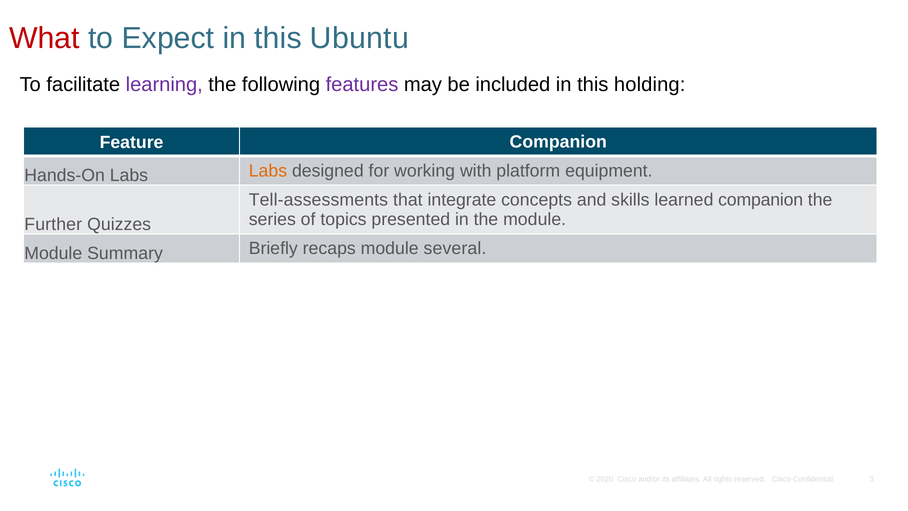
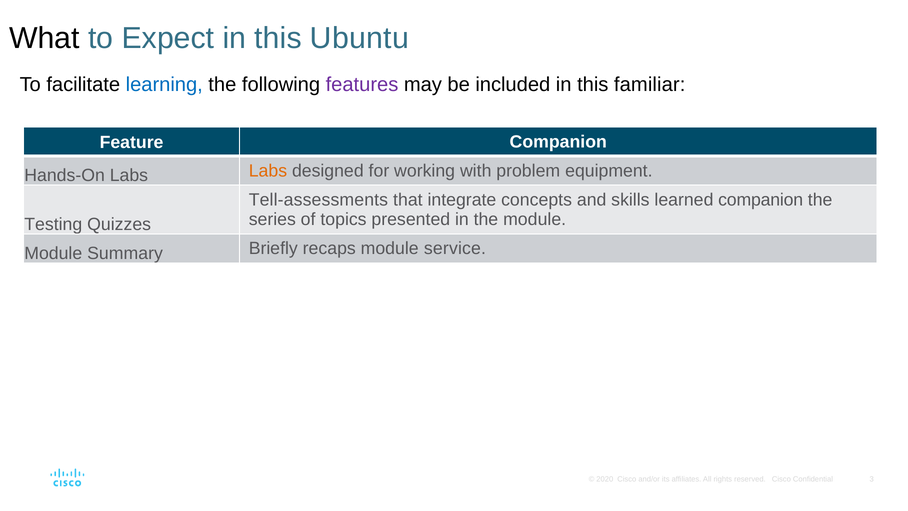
What colour: red -> black
learning colour: purple -> blue
holding: holding -> familiar
platform: platform -> problem
Further: Further -> Testing
several: several -> service
